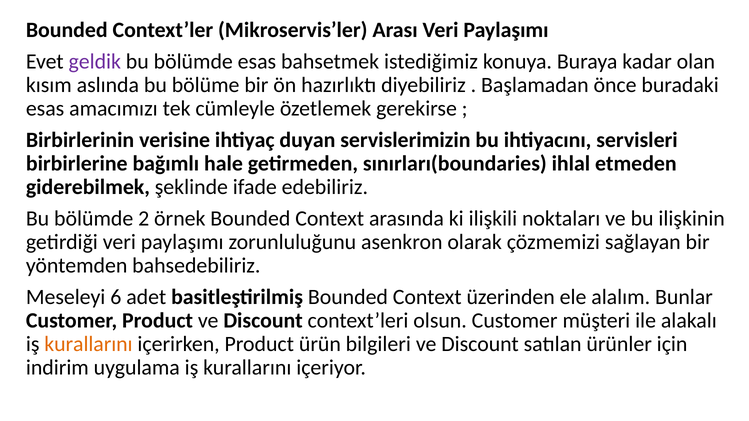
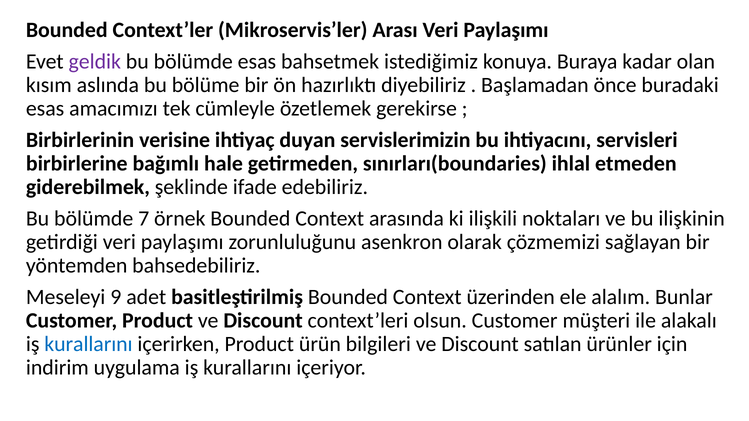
2: 2 -> 7
6: 6 -> 9
kurallarını at (88, 344) colour: orange -> blue
